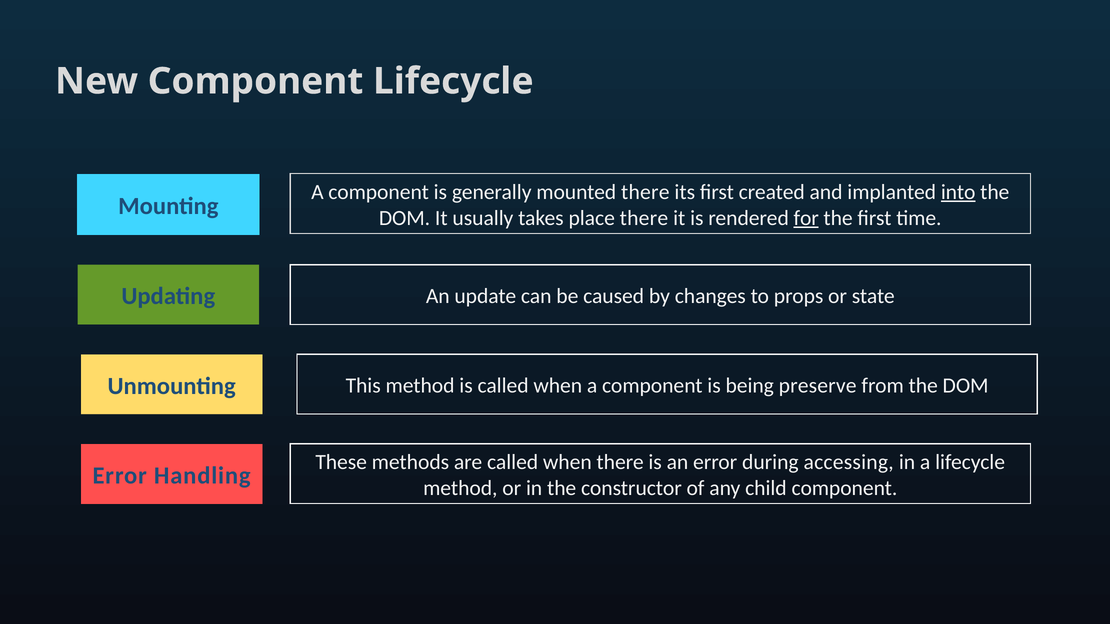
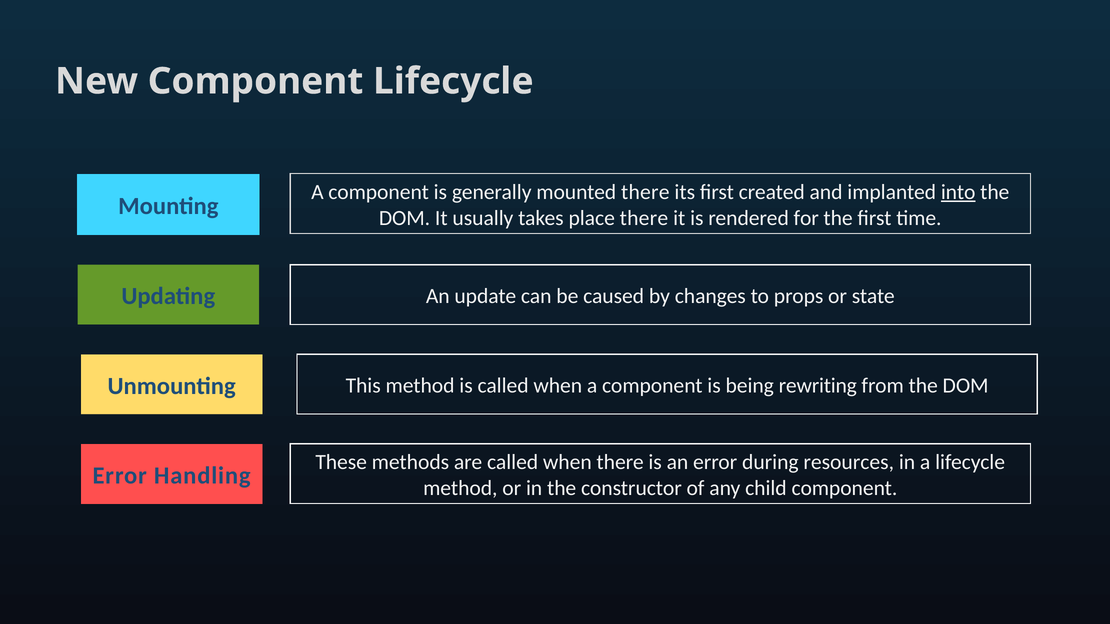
for underline: present -> none
preserve: preserve -> rewriting
accessing: accessing -> resources
